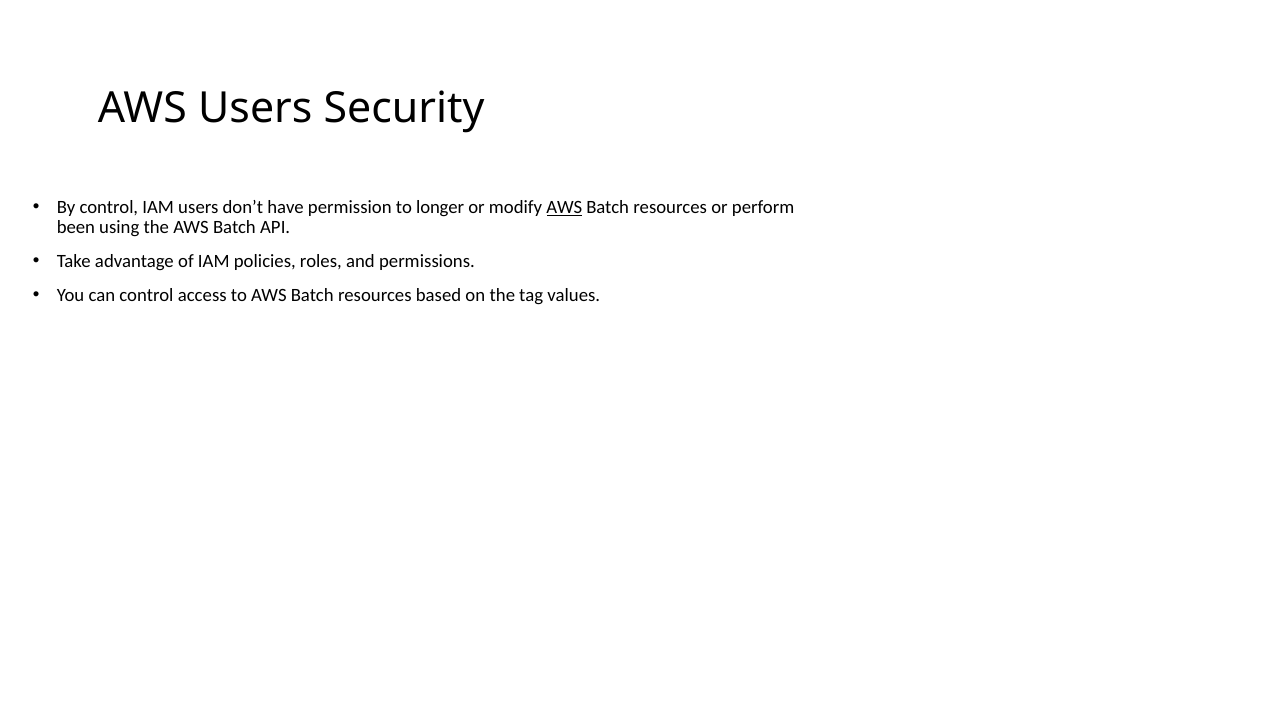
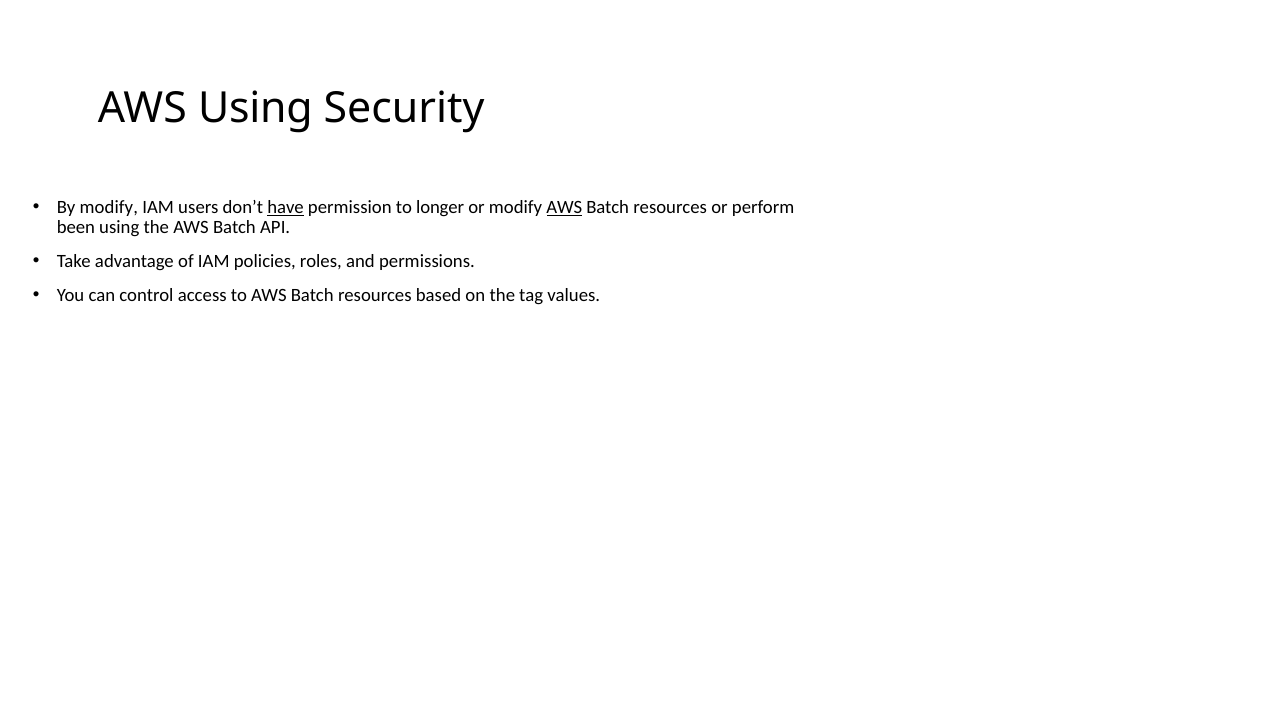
AWS Users: Users -> Using
By control: control -> modify
have underline: none -> present
